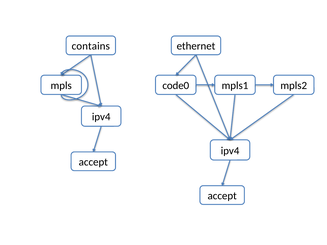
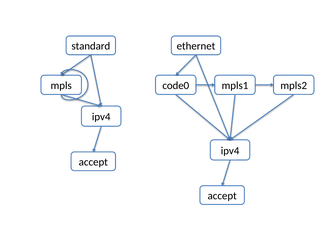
contains: contains -> standard
